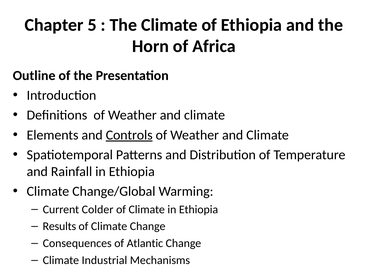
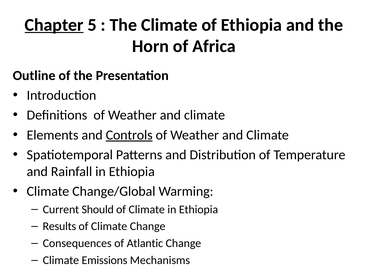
Chapter underline: none -> present
Colder: Colder -> Should
Industrial: Industrial -> Emissions
